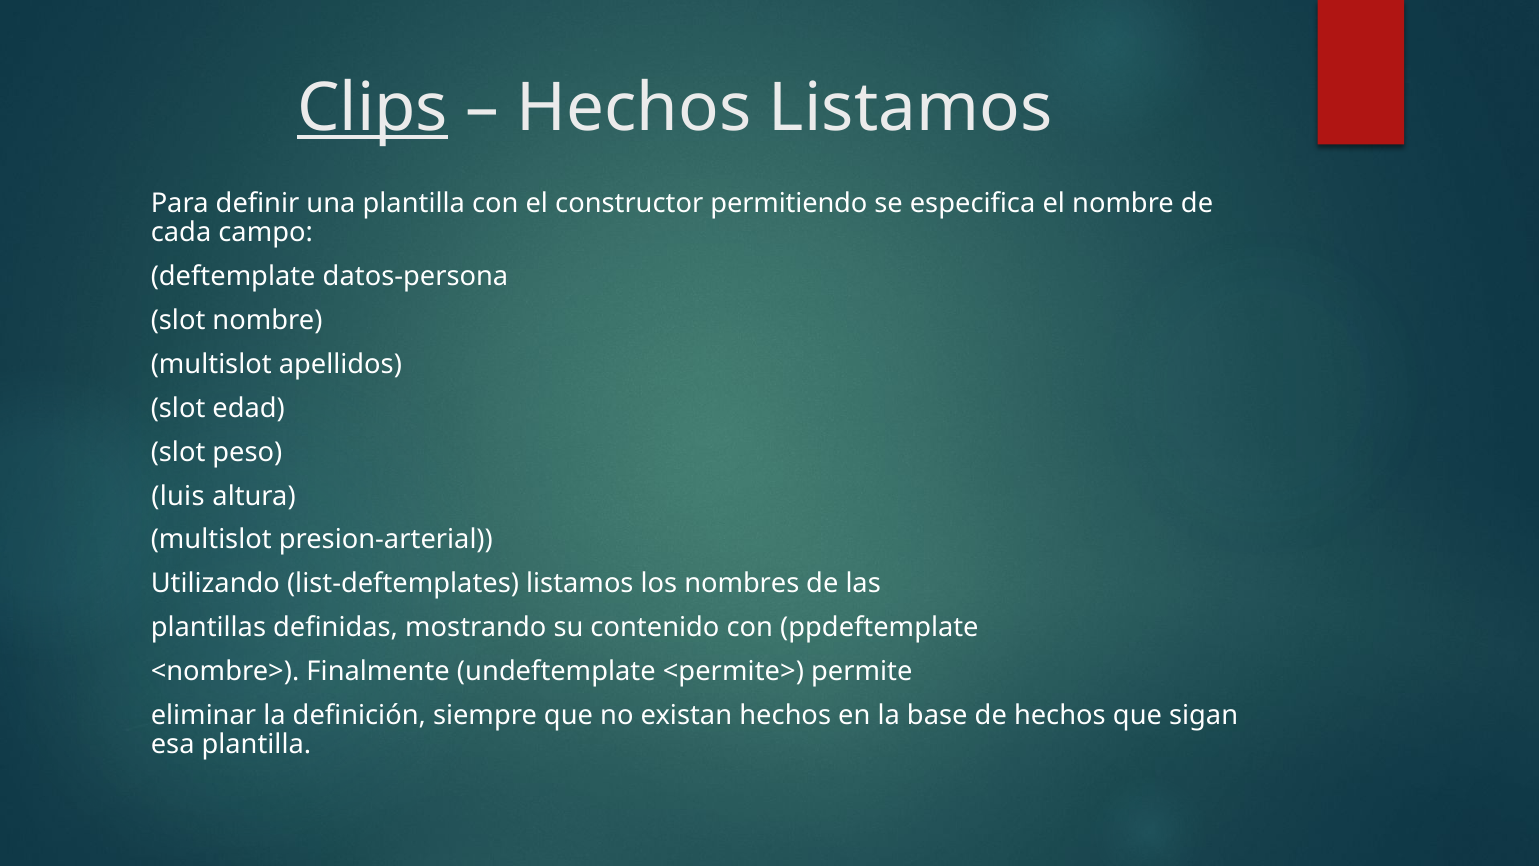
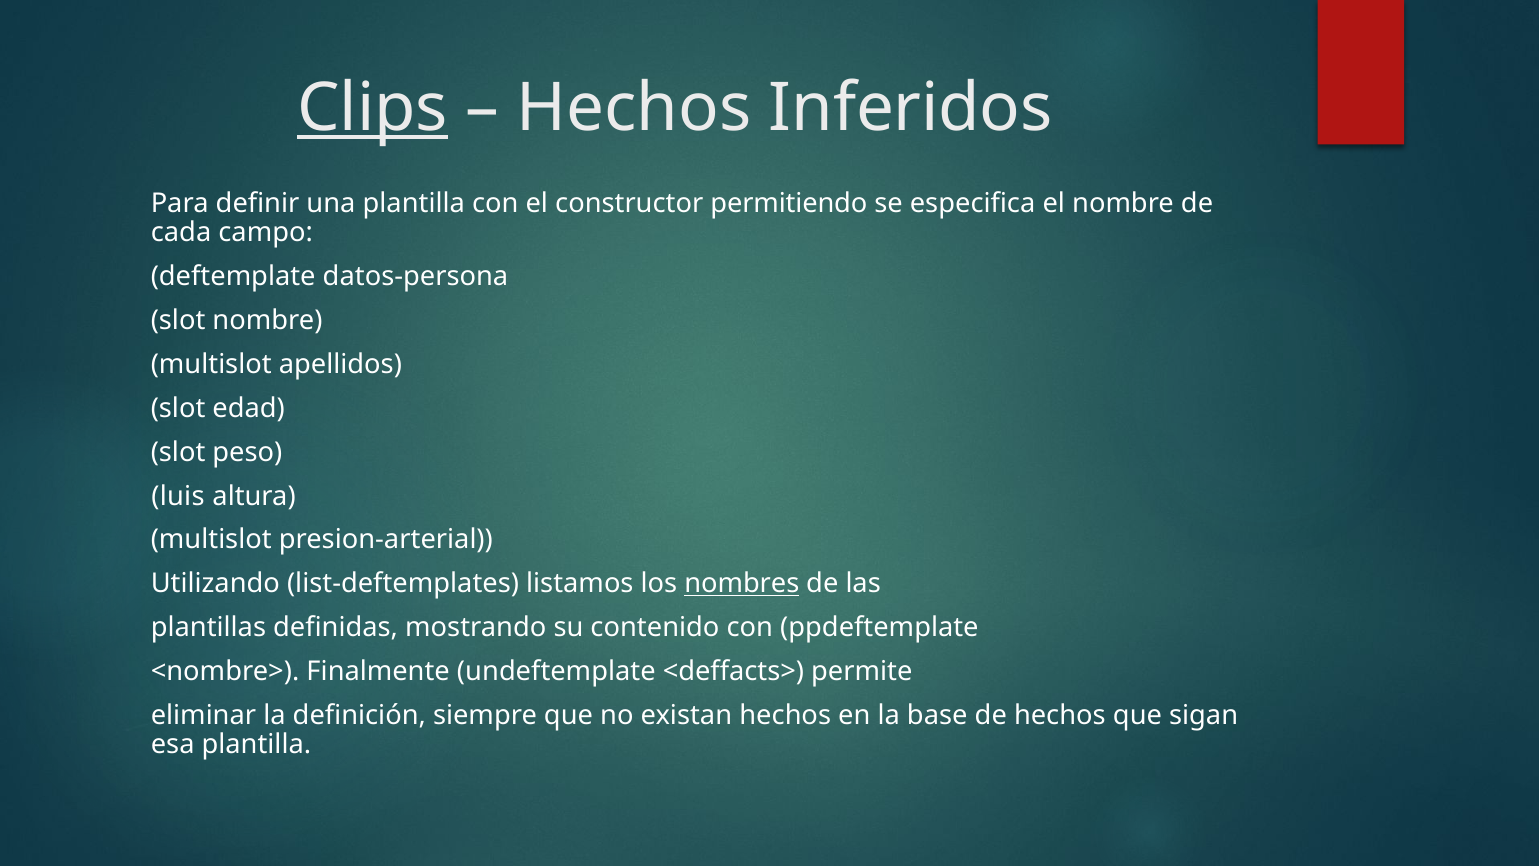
Hechos Listamos: Listamos -> Inferidos
nombres underline: none -> present
<permite>: <permite> -> <deffacts>
